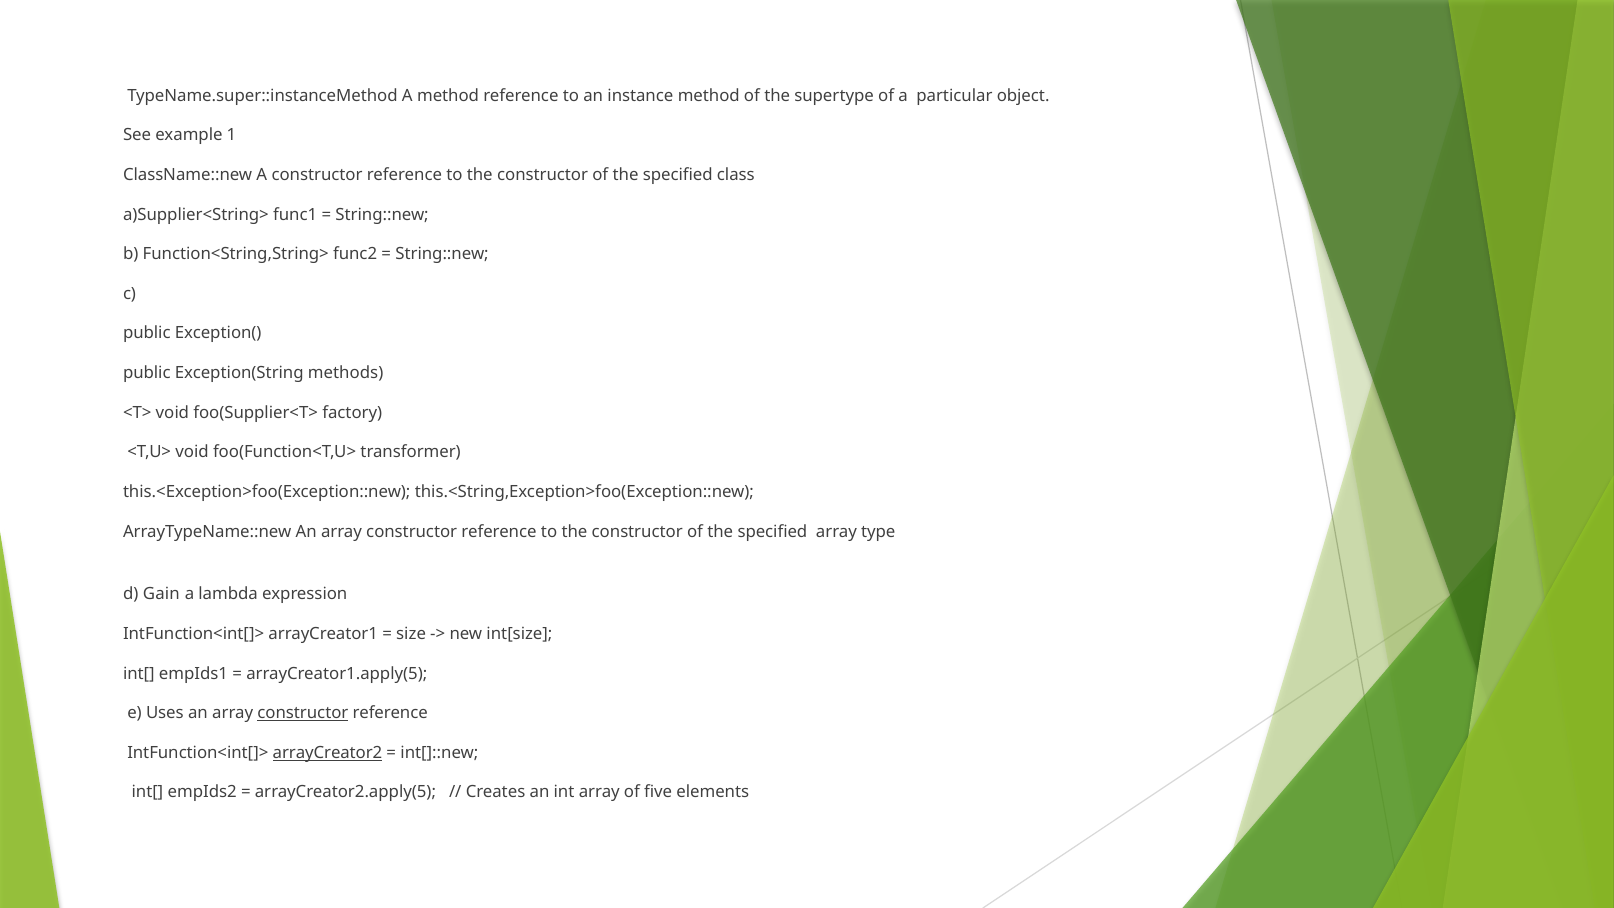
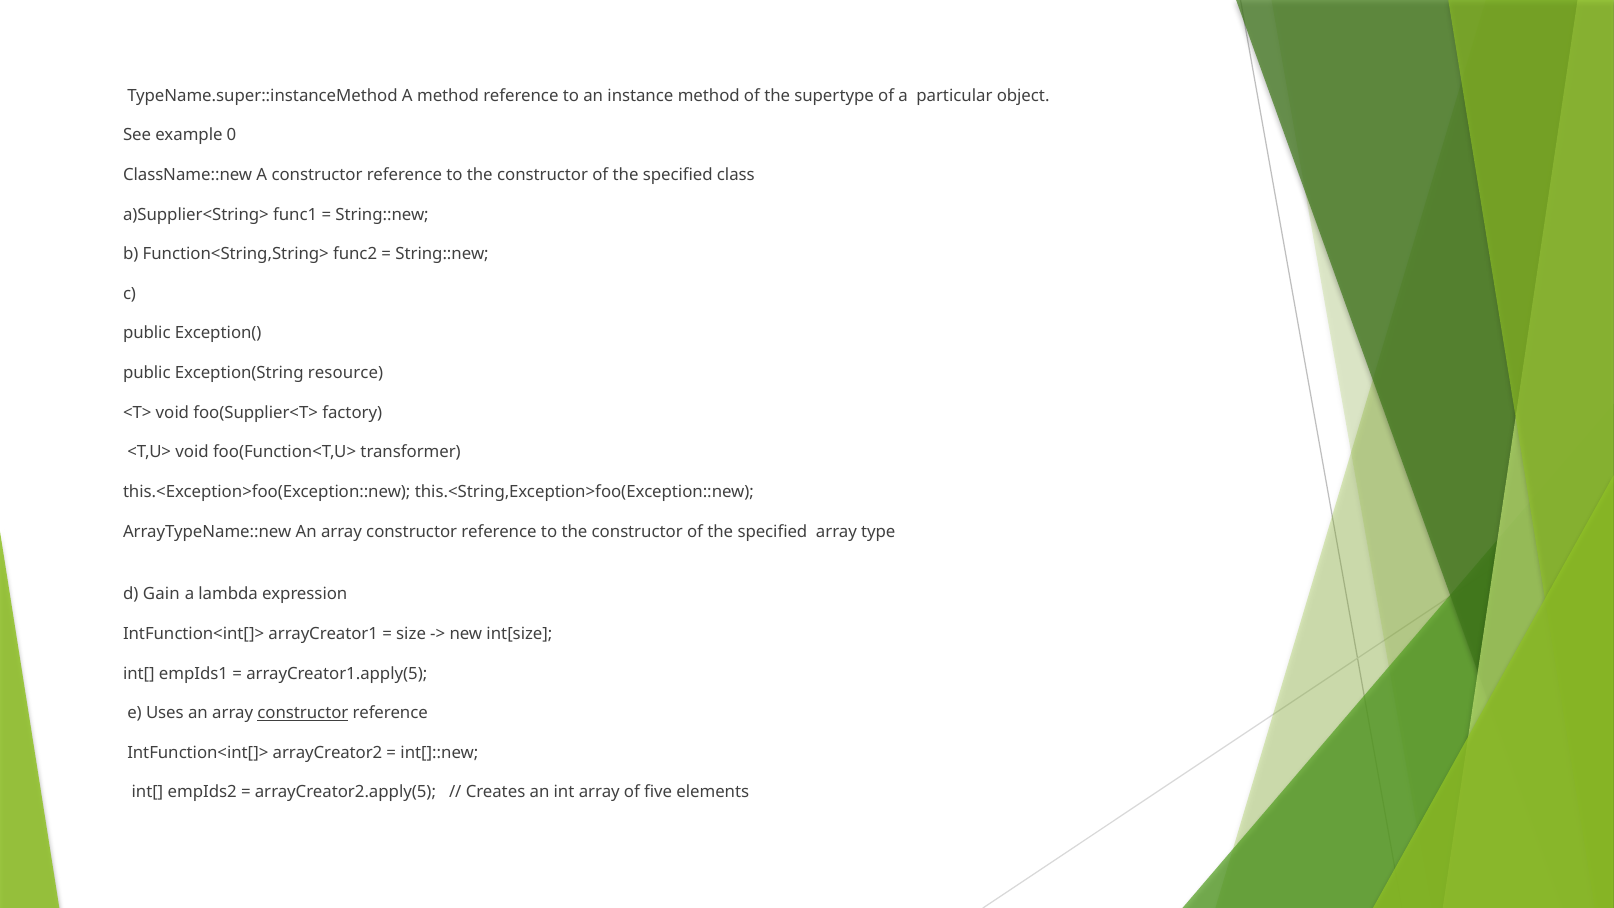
1: 1 -> 0
methods: methods -> resource
arrayCreator2 underline: present -> none
